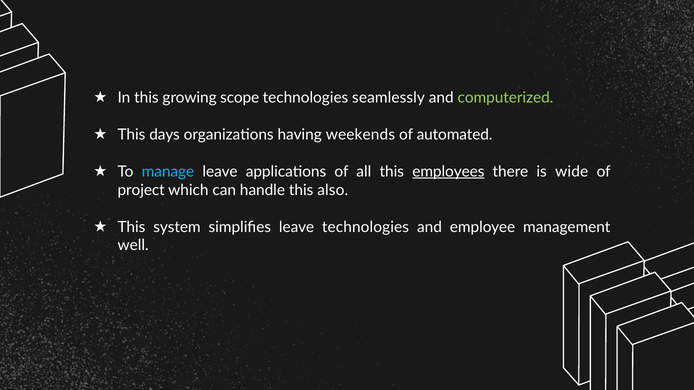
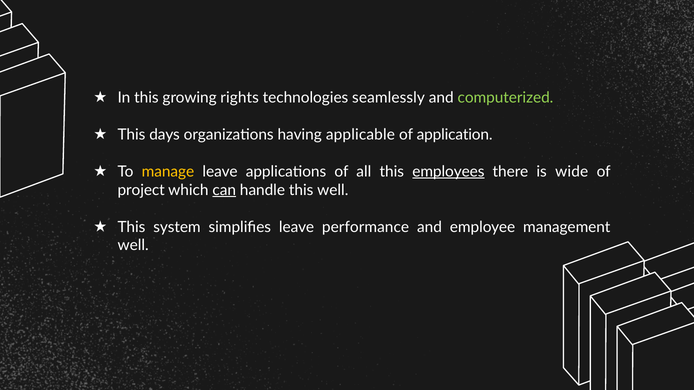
scope: scope -> rights
weekends: weekends -> applicable
automated: automated -> application
manage colour: light blue -> yellow
can underline: none -> present
this also: also -> well
leave technologies: technologies -> performance
